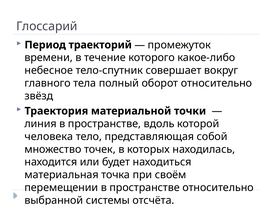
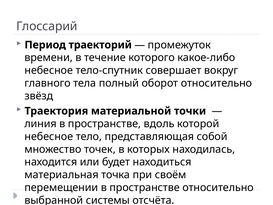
человека at (49, 136): человека -> небесное
